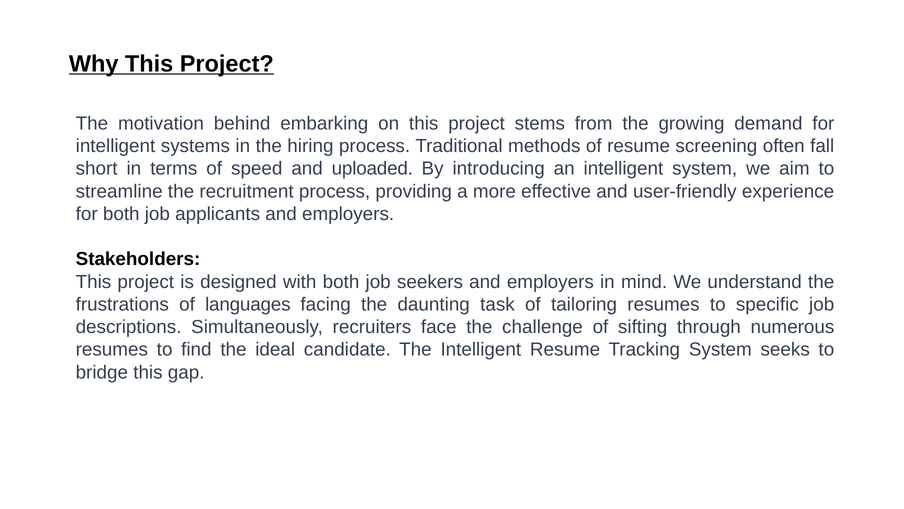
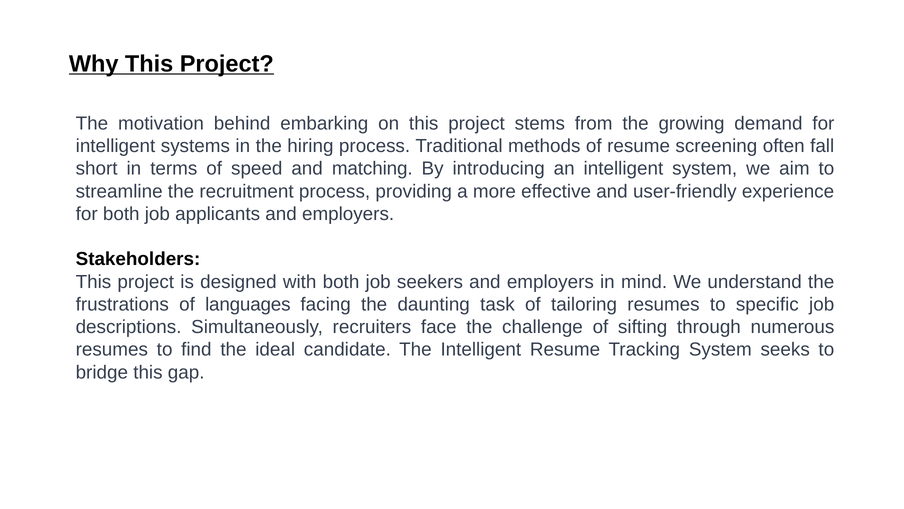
uploaded: uploaded -> matching
